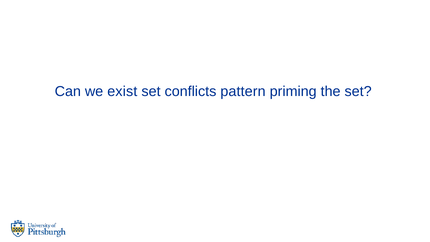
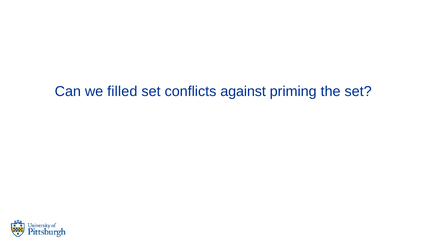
exist: exist -> filled
pattern: pattern -> against
